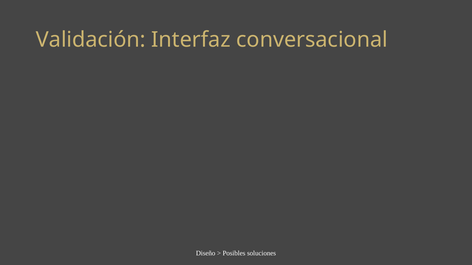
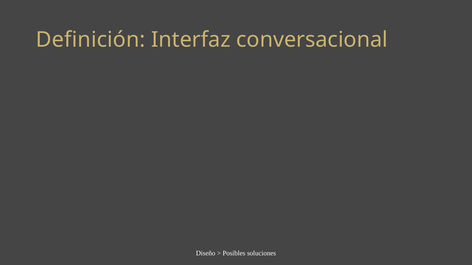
Validación: Validación -> Definición
